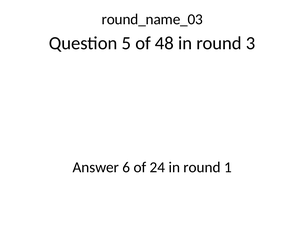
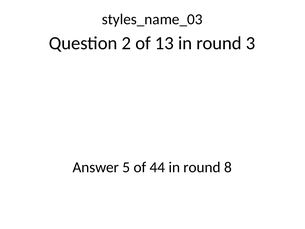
round_name_03: round_name_03 -> styles_name_03
5: 5 -> 2
48: 48 -> 13
6: 6 -> 5
24: 24 -> 44
1: 1 -> 8
